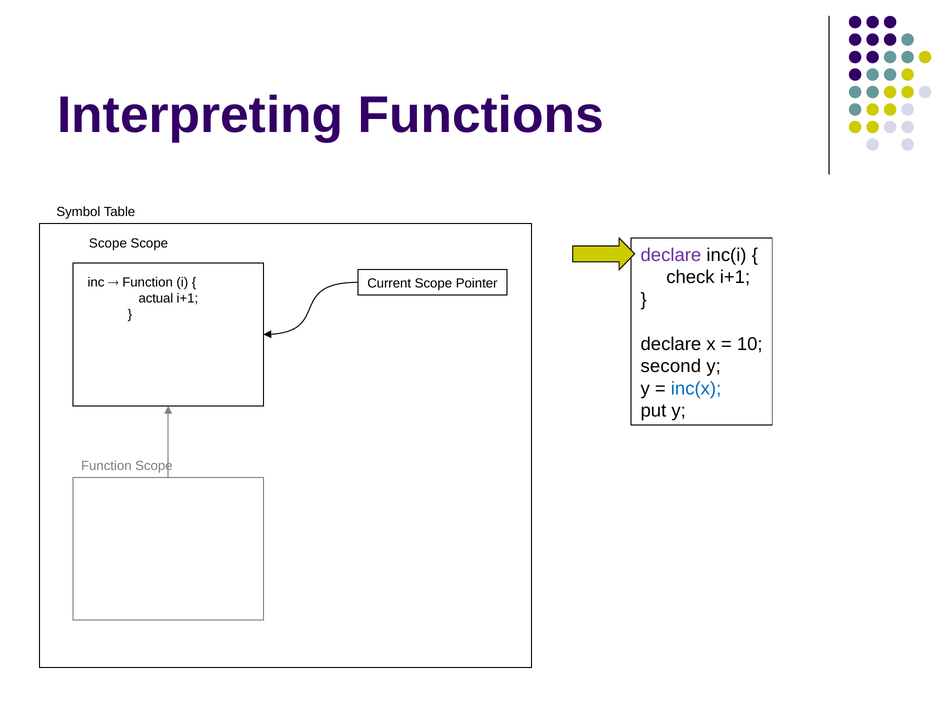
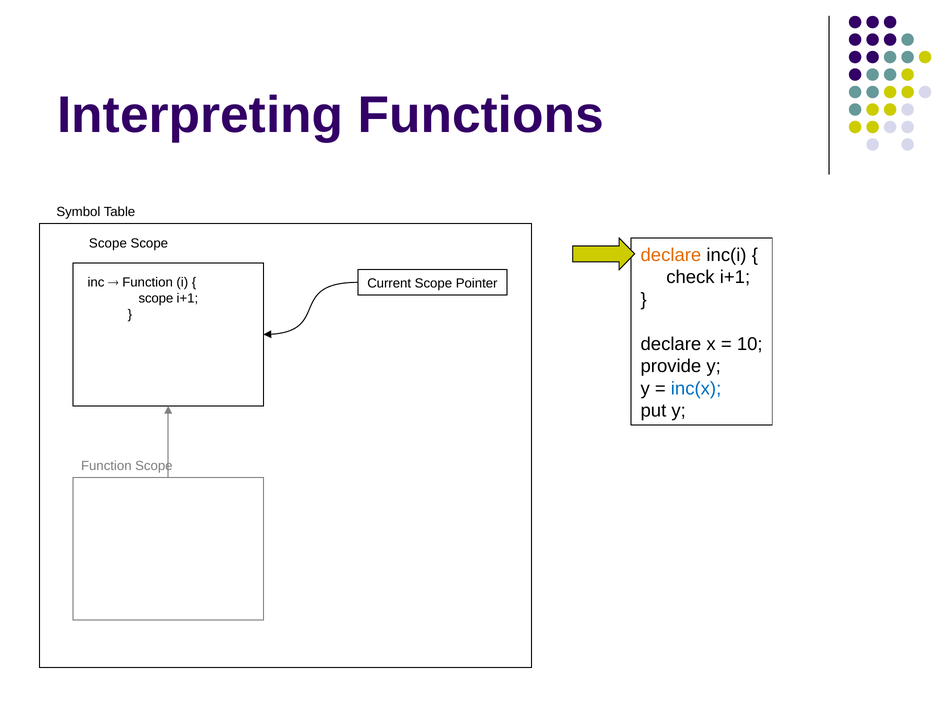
declare at (671, 255) colour: purple -> orange
actual at (156, 298): actual -> scope
second: second -> provide
